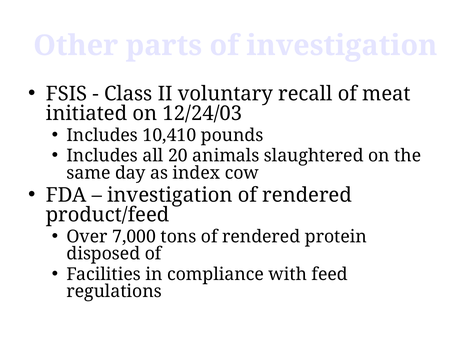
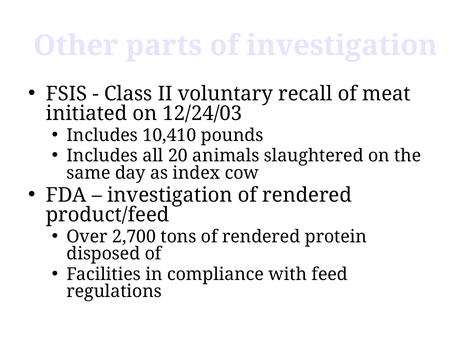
7,000: 7,000 -> 2,700
